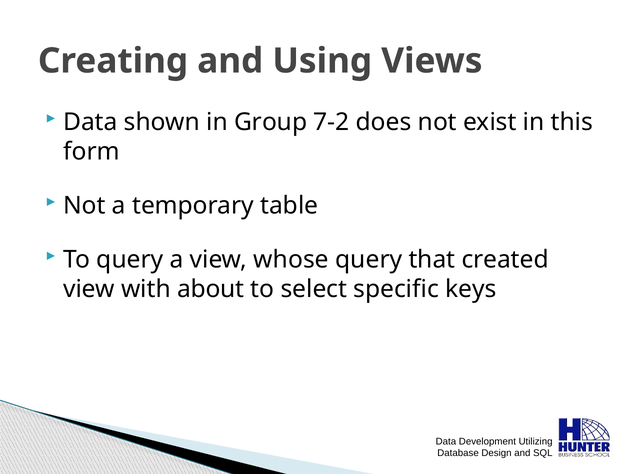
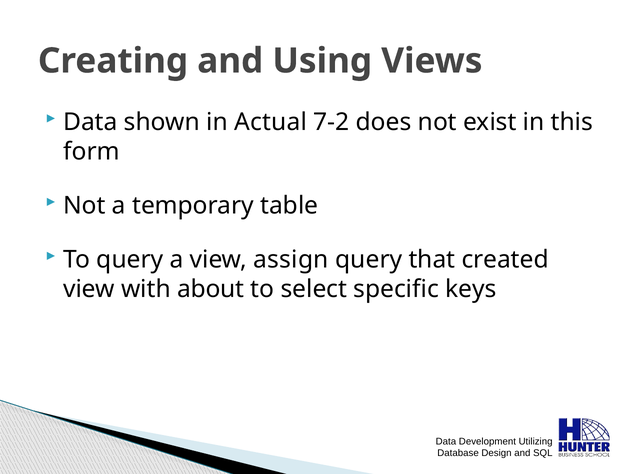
Group: Group -> Actual
whose: whose -> assign
